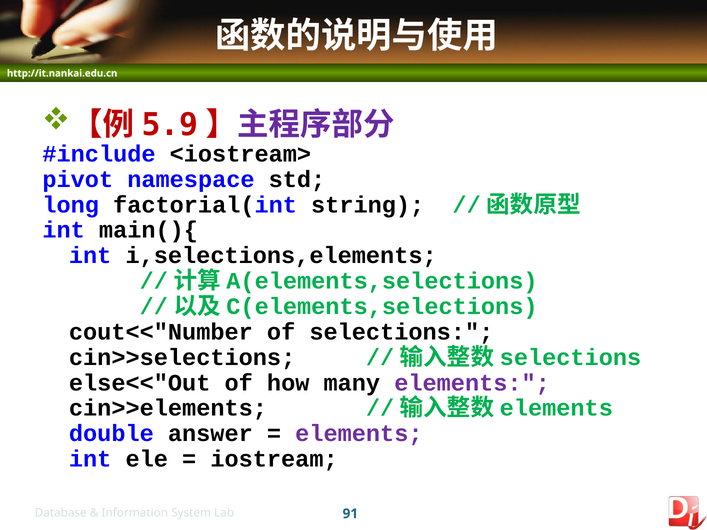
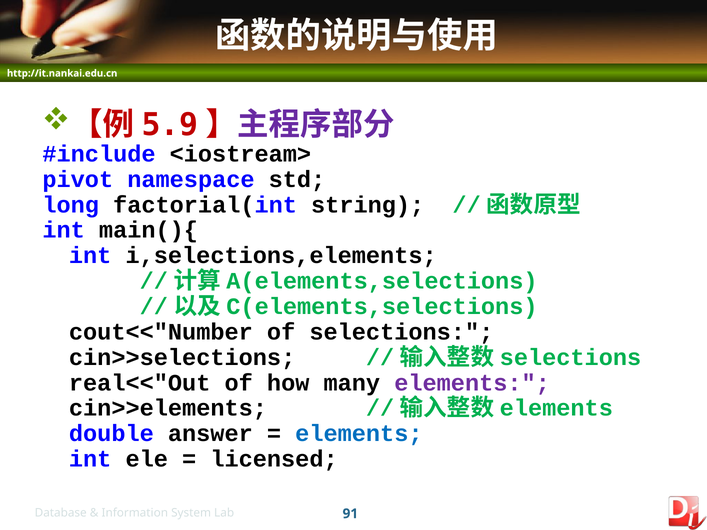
else<<"Out: else<<"Out -> real<<"Out
elements at (359, 434) colour: purple -> blue
iostream: iostream -> licensed
